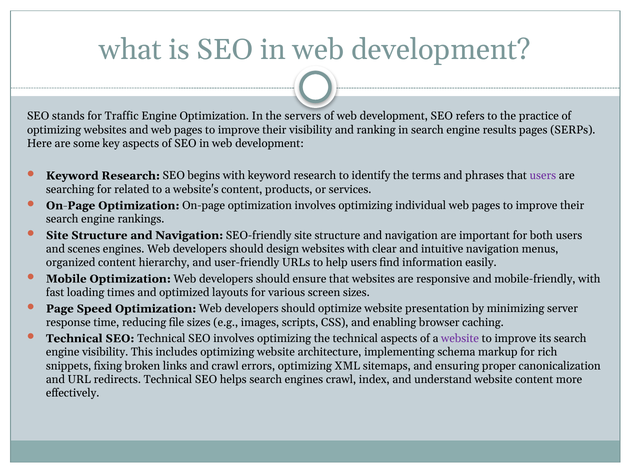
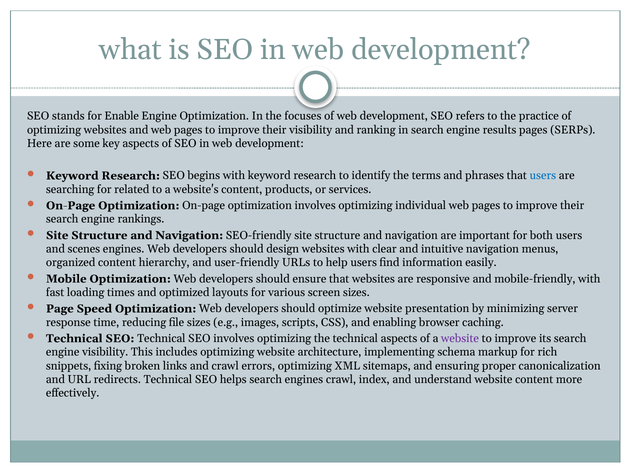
Traffic: Traffic -> Enable
servers: servers -> focuses
users at (543, 176) colour: purple -> blue
